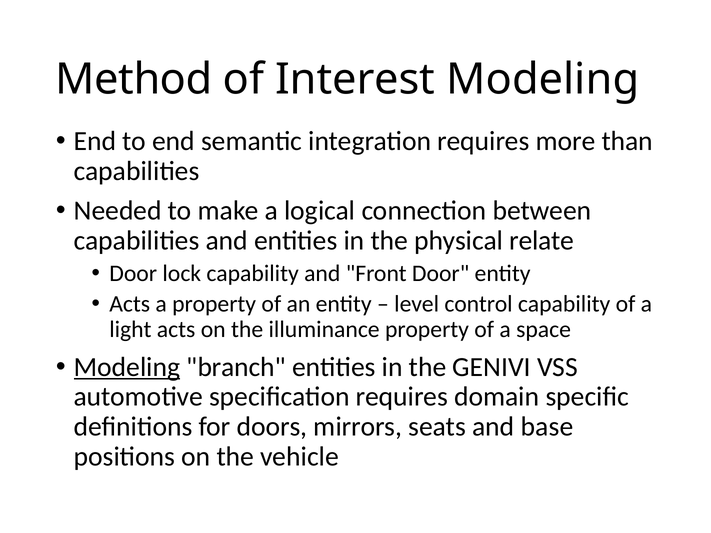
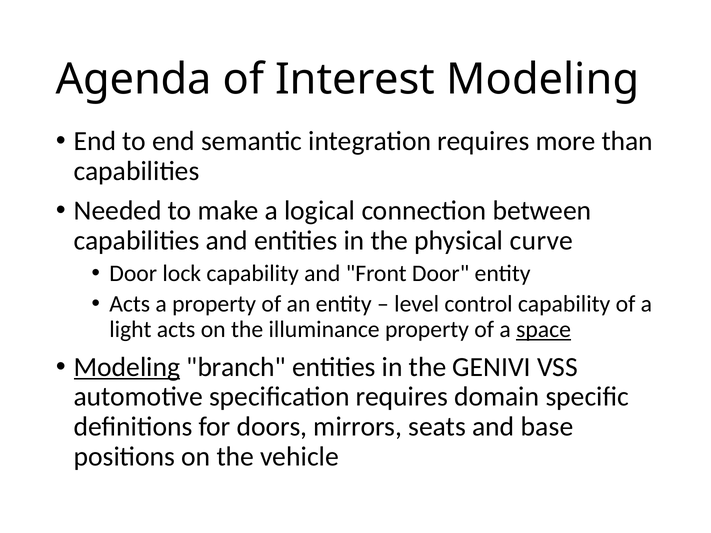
Method: Method -> Agenda
relate: relate -> curve
space underline: none -> present
